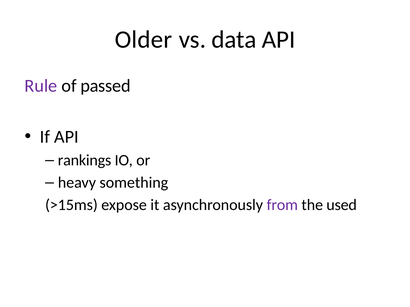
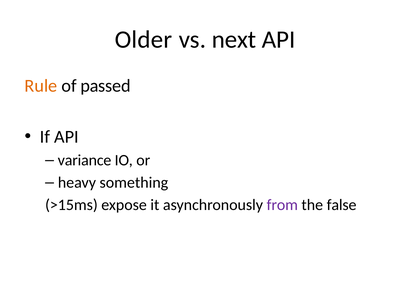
data: data -> next
Rule colour: purple -> orange
rankings: rankings -> variance
used: used -> false
